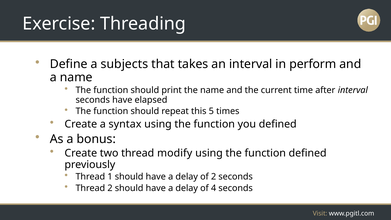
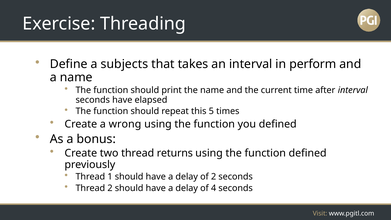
syntax: syntax -> wrong
modify: modify -> returns
